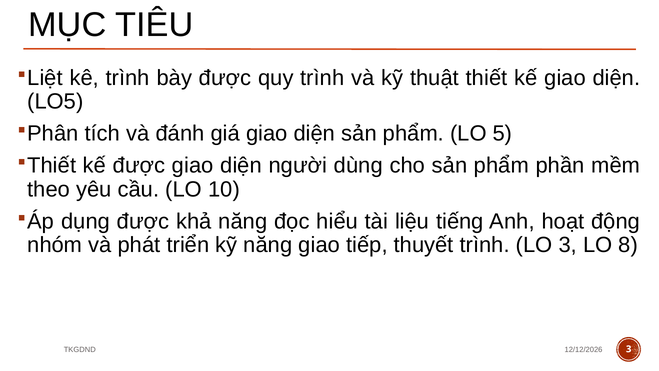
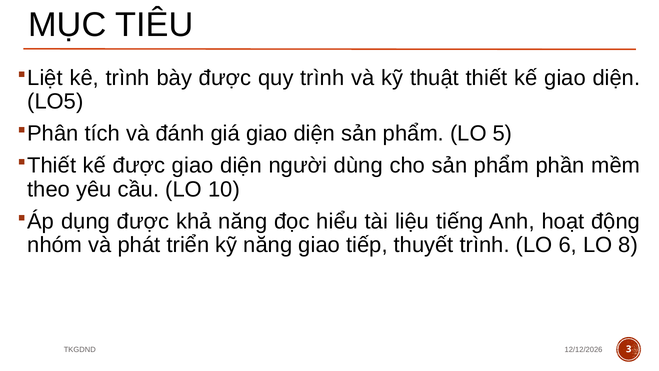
LO 3: 3 -> 6
